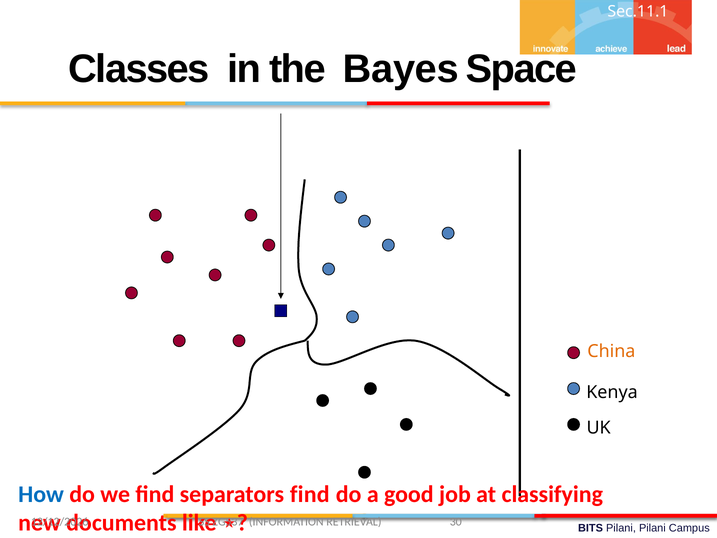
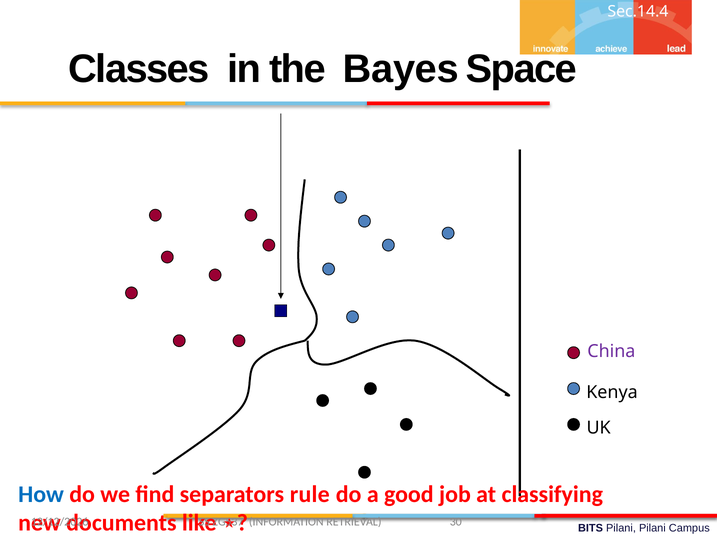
Sec.11.1: Sec.11.1 -> Sec.14.4
China colour: orange -> purple
separators find: find -> rule
